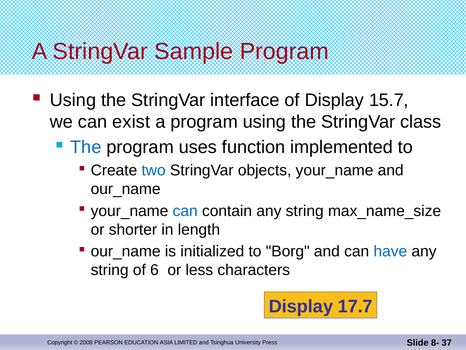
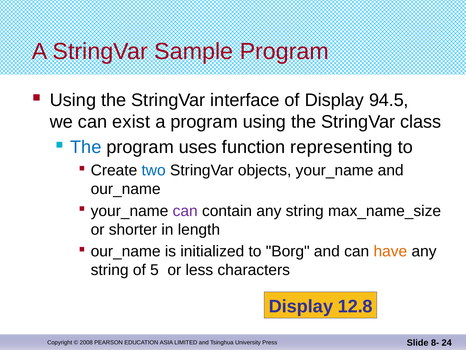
15.7: 15.7 -> 94.5
implemented: implemented -> representing
can at (185, 211) colour: blue -> purple
have colour: blue -> orange
6: 6 -> 5
17.7: 17.7 -> 12.8
37: 37 -> 24
